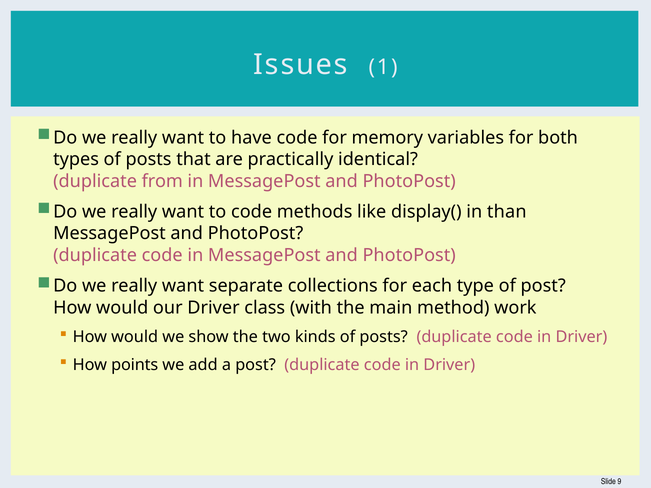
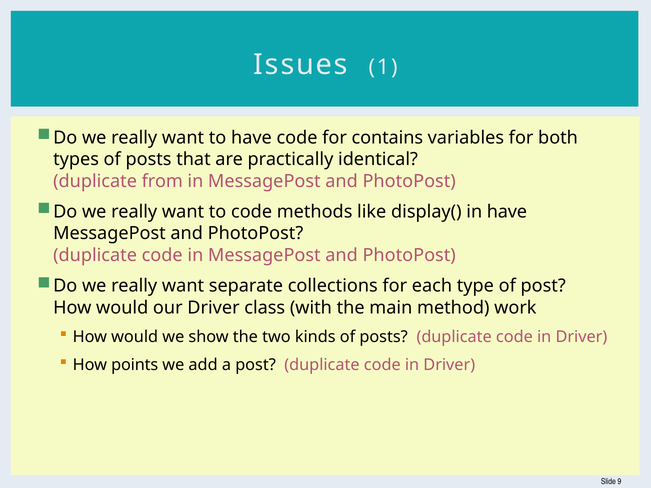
memory: memory -> contains
in than: than -> have
